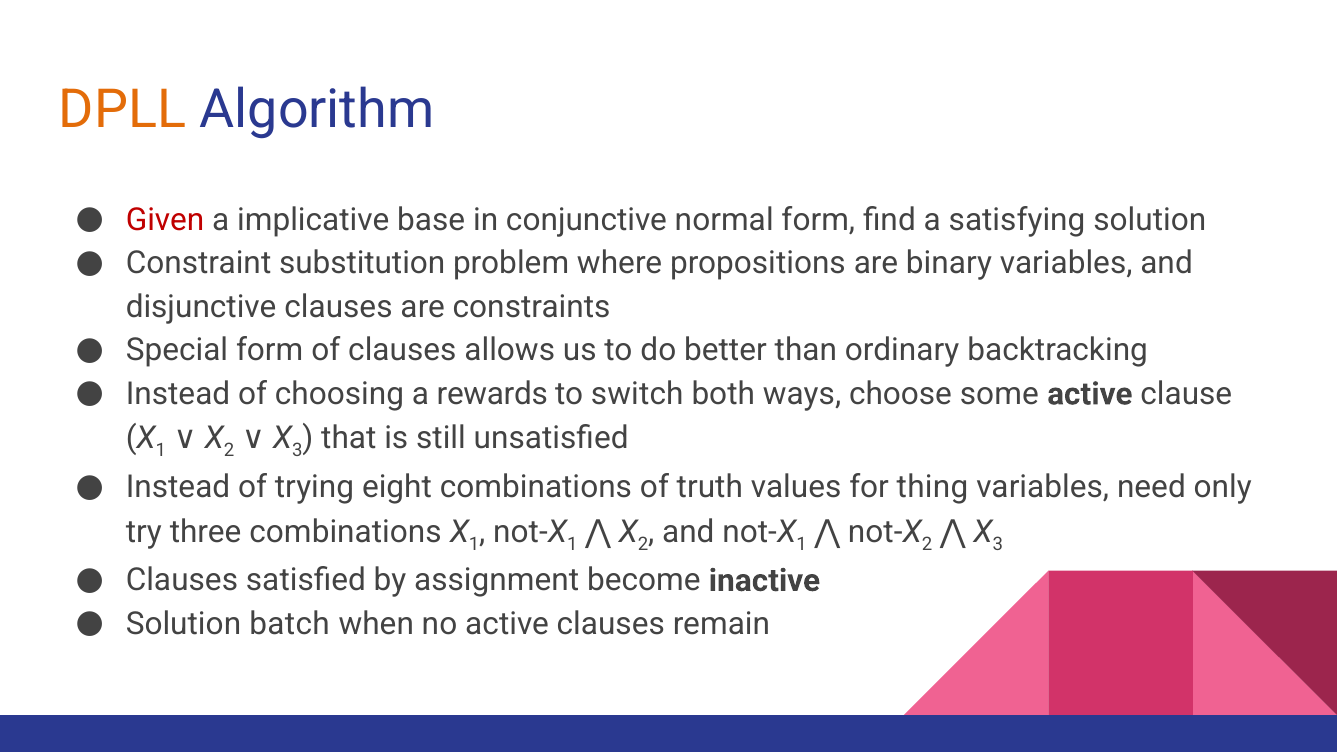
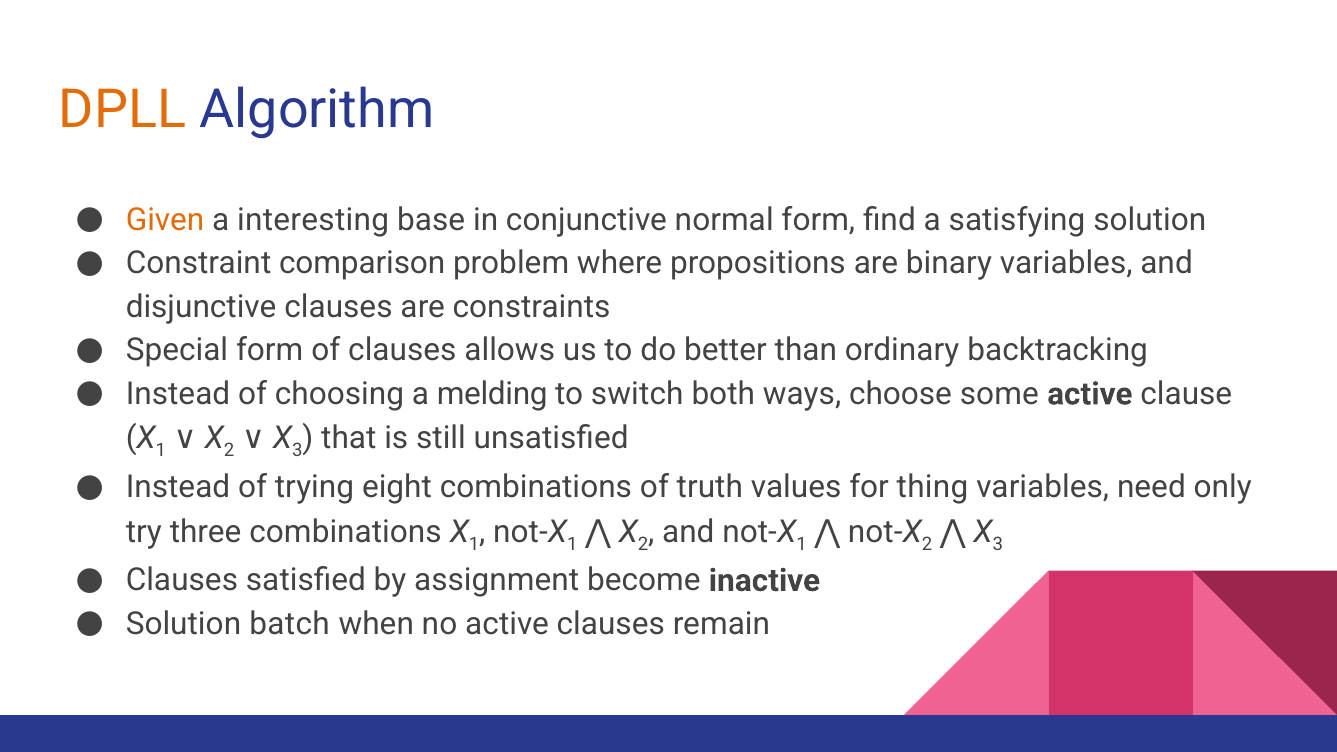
Given colour: red -> orange
implicative: implicative -> interesting
substitution: substitution -> comparison
rewards: rewards -> melding
